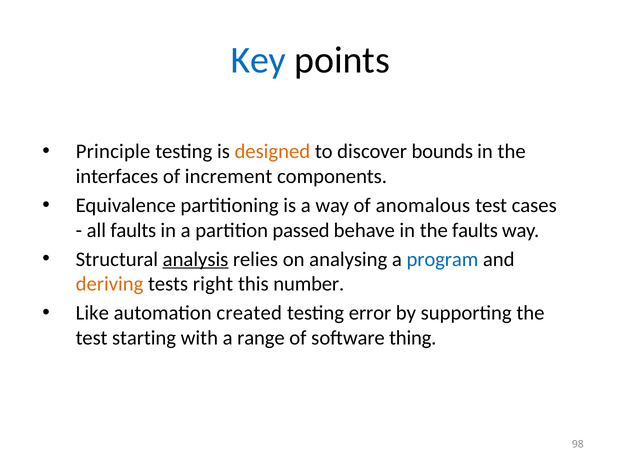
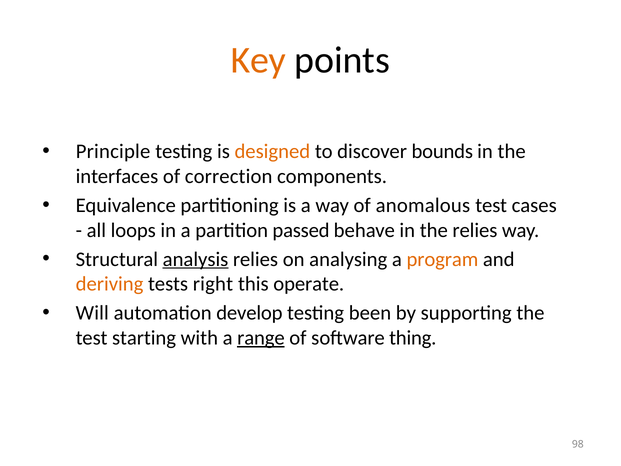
Key colour: blue -> orange
increment: increment -> correction
all faults: faults -> loops
the faults: faults -> relies
program colour: blue -> orange
number: number -> operate
Like: Like -> Will
created: created -> develop
error: error -> been
range underline: none -> present
